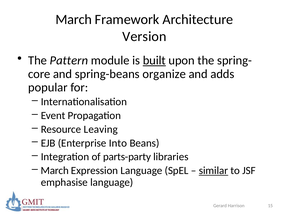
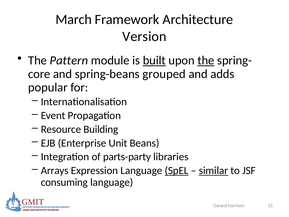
the at (206, 60) underline: none -> present
organize: organize -> grouped
Leaving: Leaving -> Building
Into: Into -> Unit
March at (55, 170): March -> Arrays
SpEL underline: none -> present
emphasise: emphasise -> consuming
